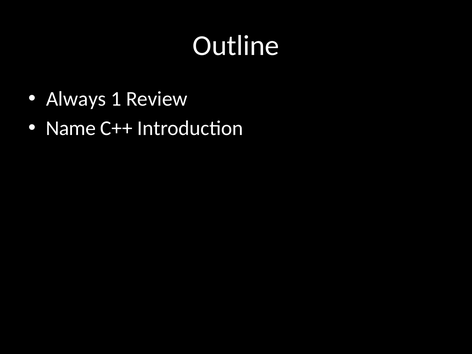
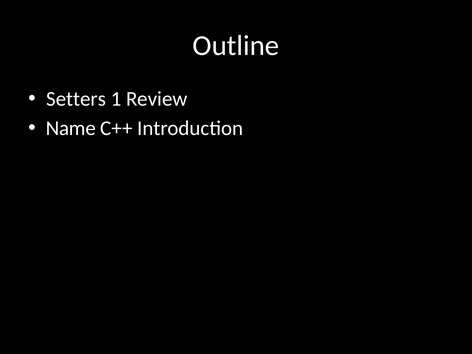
Always: Always -> Setters
